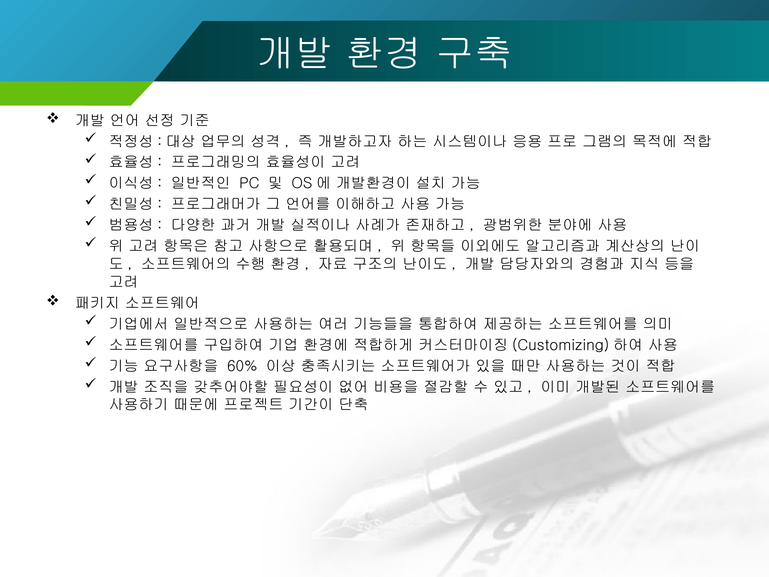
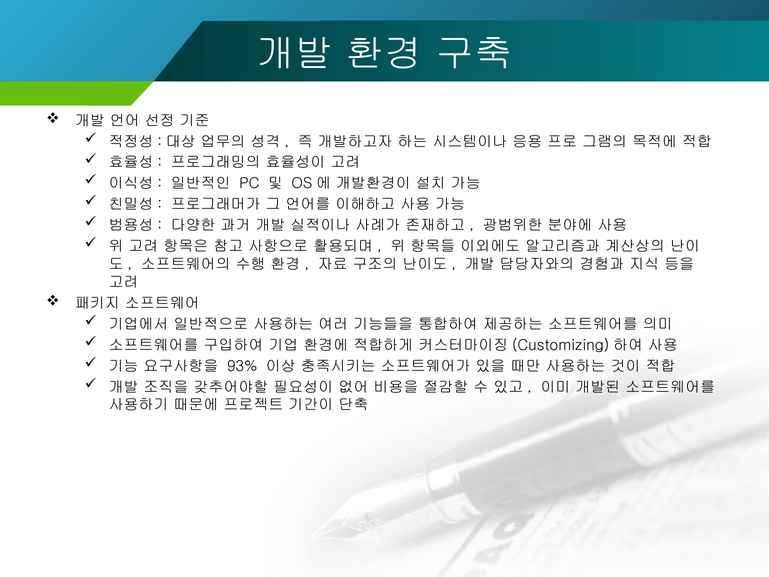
60%: 60% -> 93%
